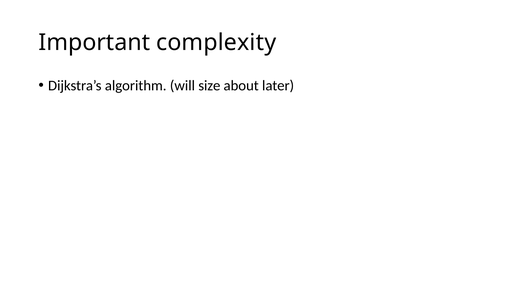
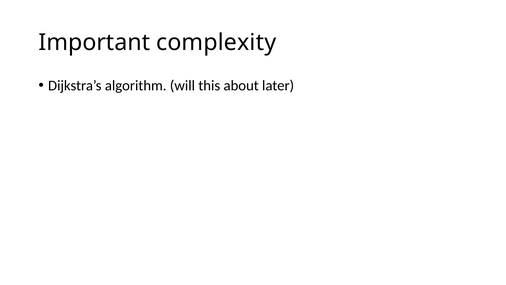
size: size -> this
